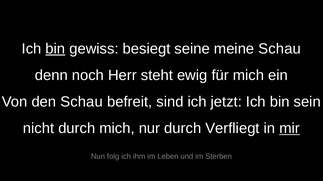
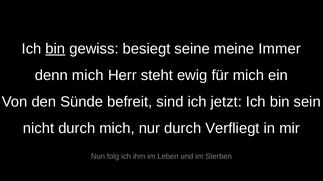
meine Schau: Schau -> Immer
denn noch: noch -> mich
den Schau: Schau -> Sünde
mir underline: present -> none
